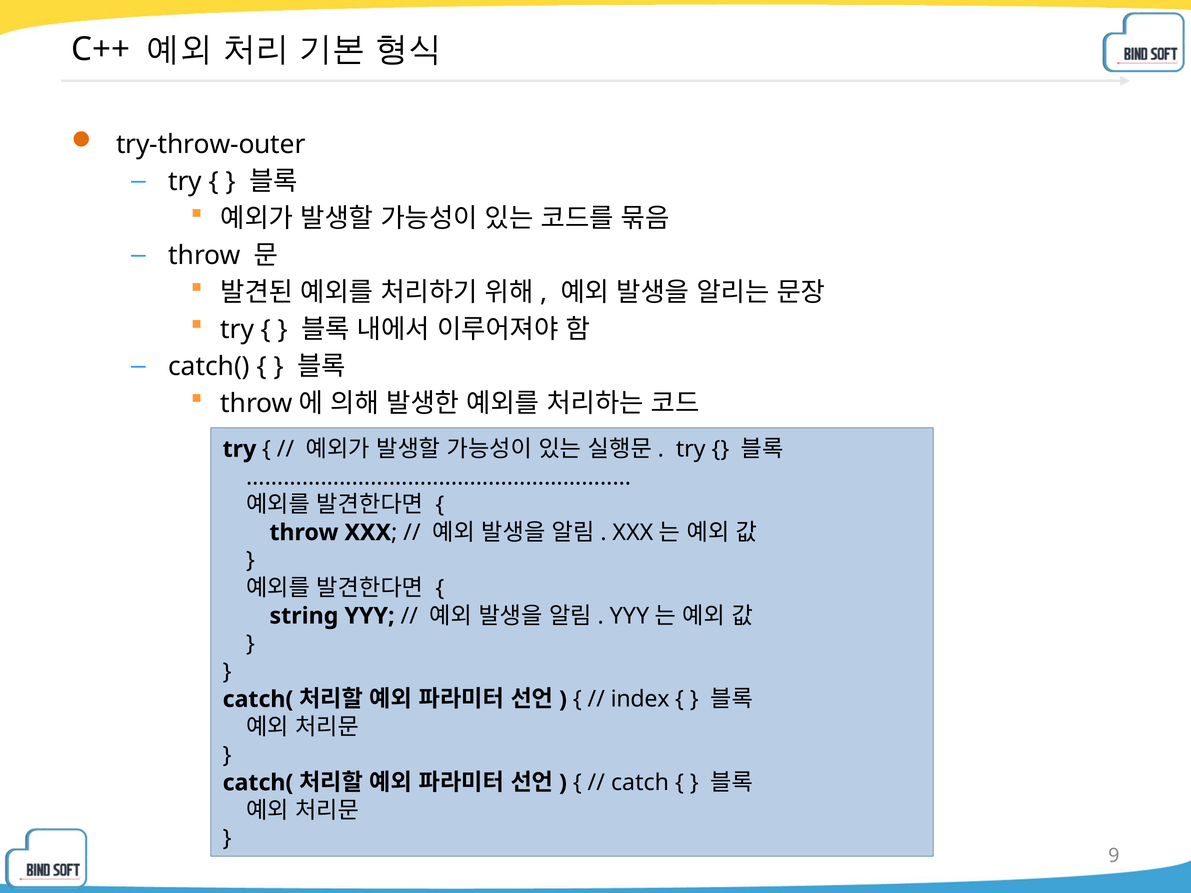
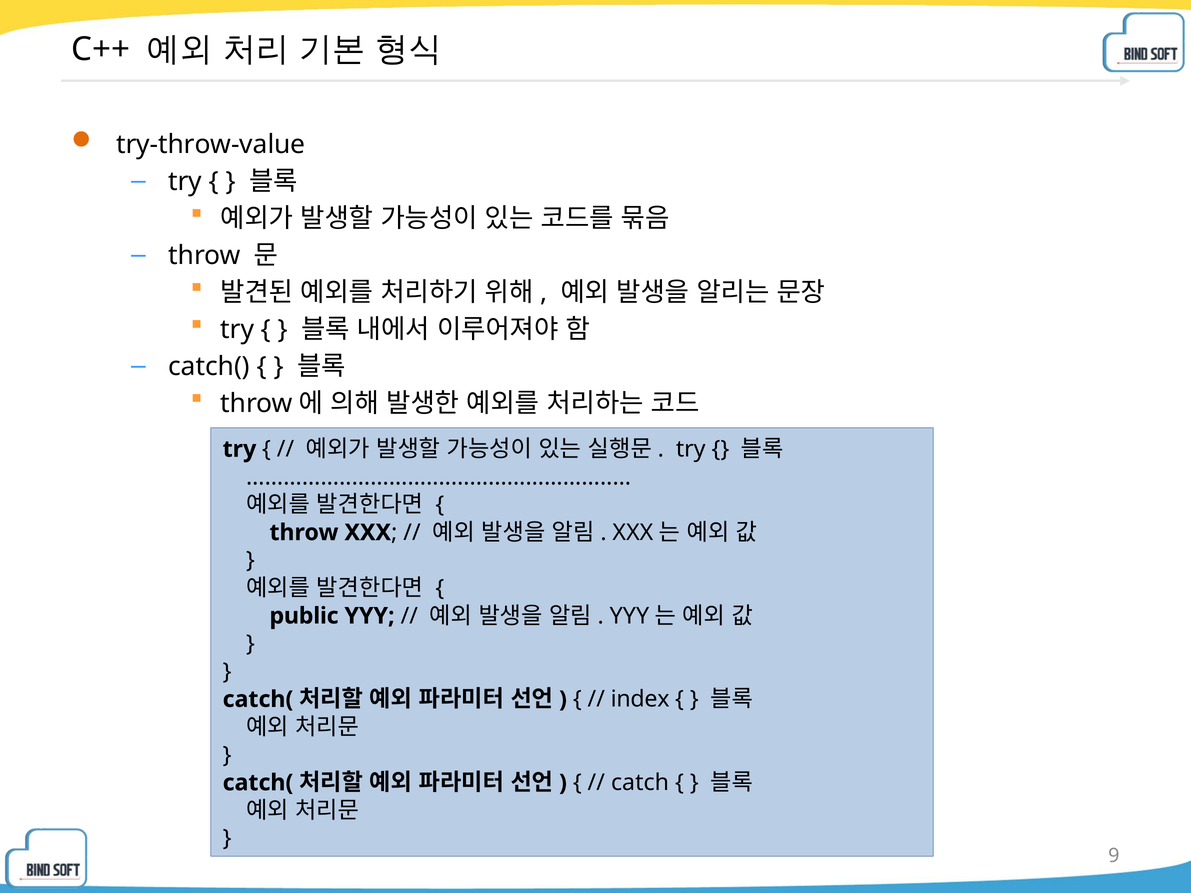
try-throw-outer: try-throw-outer -> try-throw-value
string: string -> public
